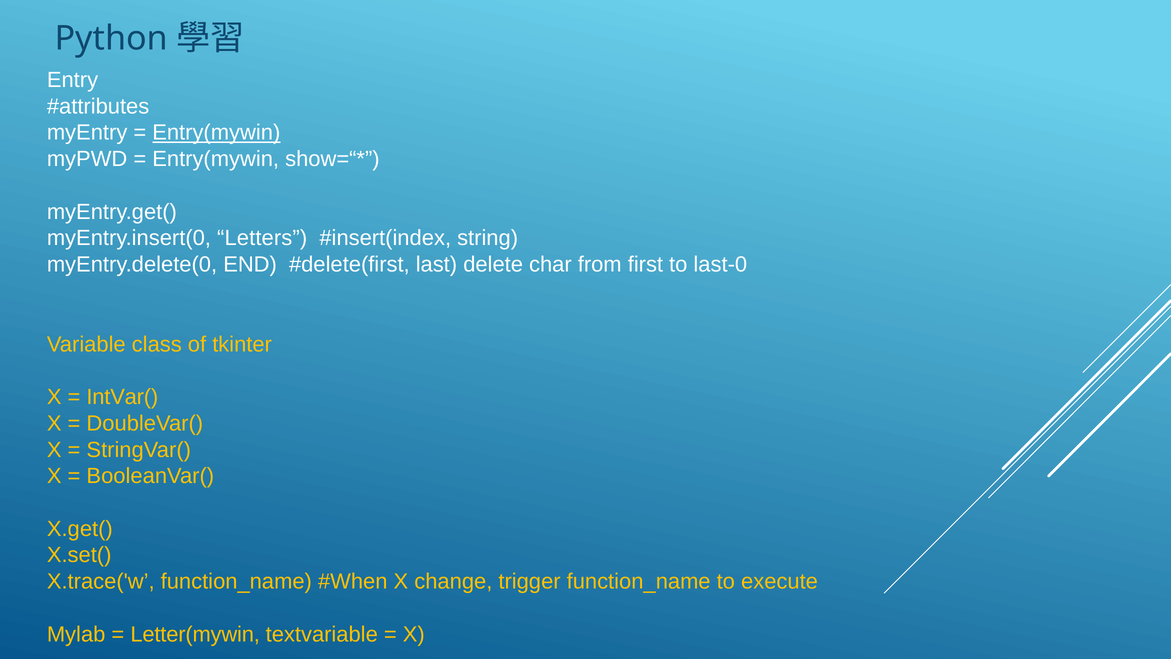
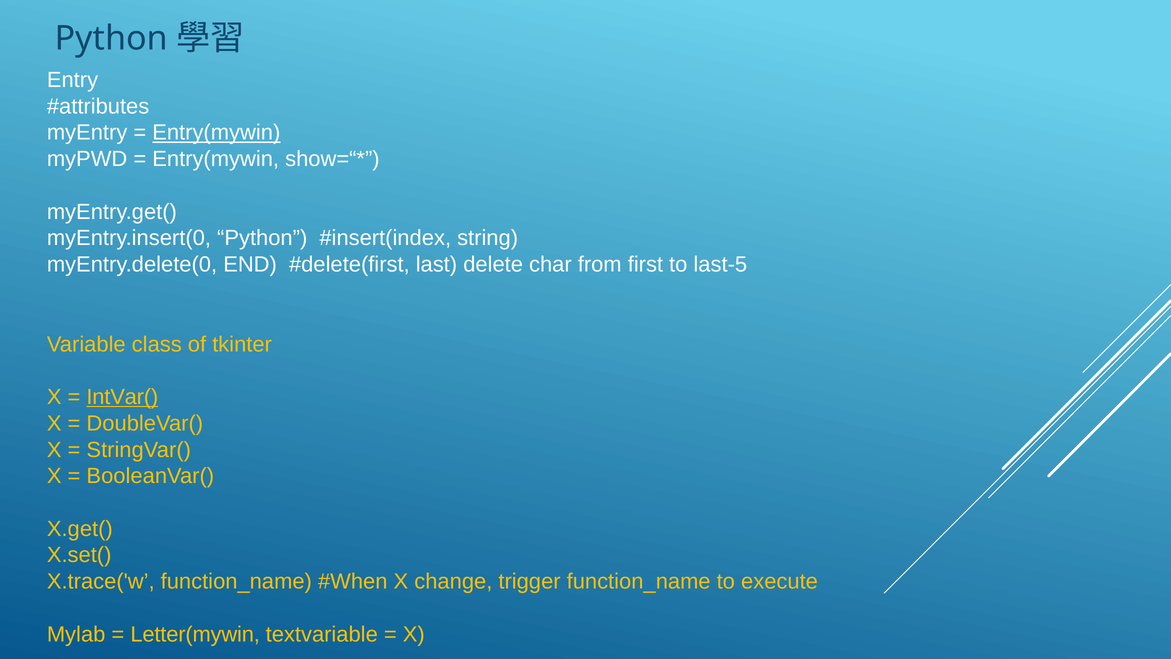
myEntry.insert(0 Letters: Letters -> Python
last-0: last-0 -> last-5
IntVar( underline: none -> present
